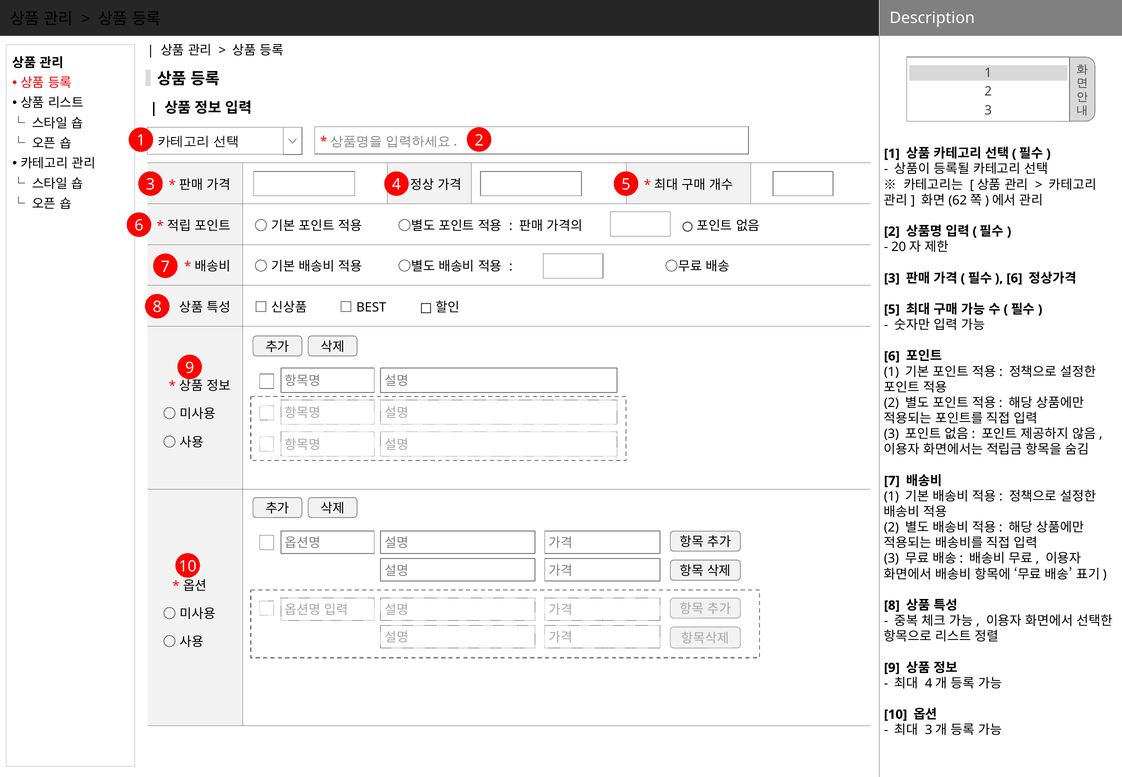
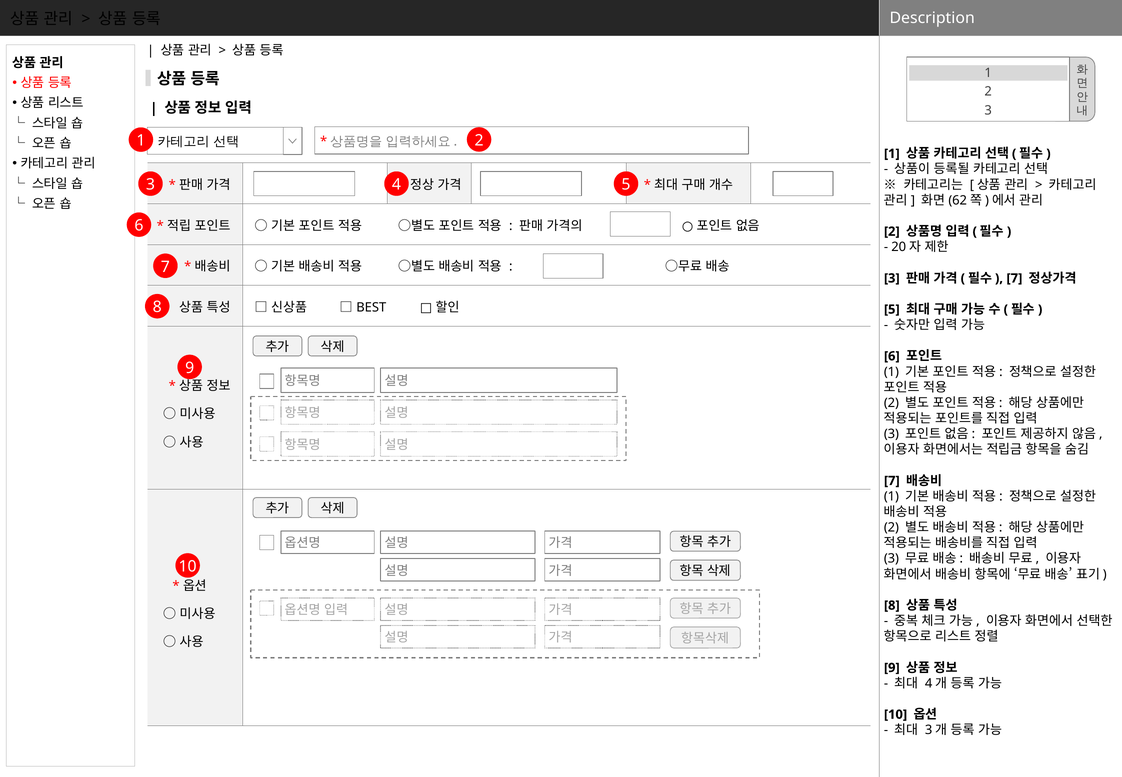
6 at (1014, 278): 6 -> 7
